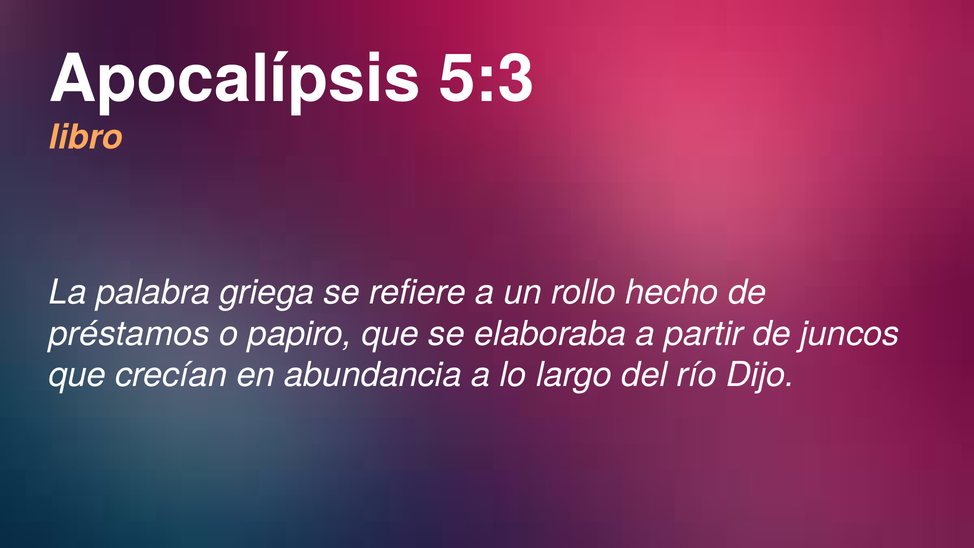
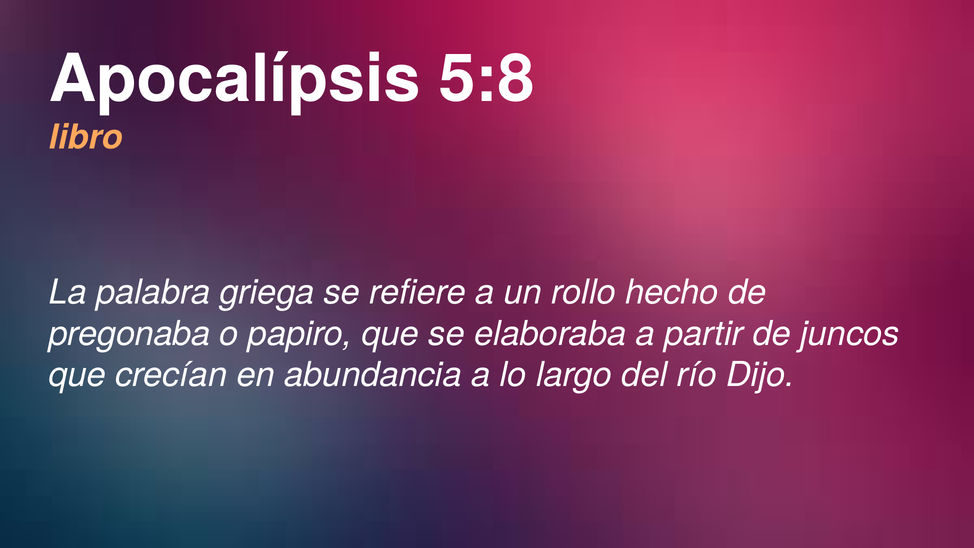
5:3: 5:3 -> 5:8
préstamos: préstamos -> pregonaba
